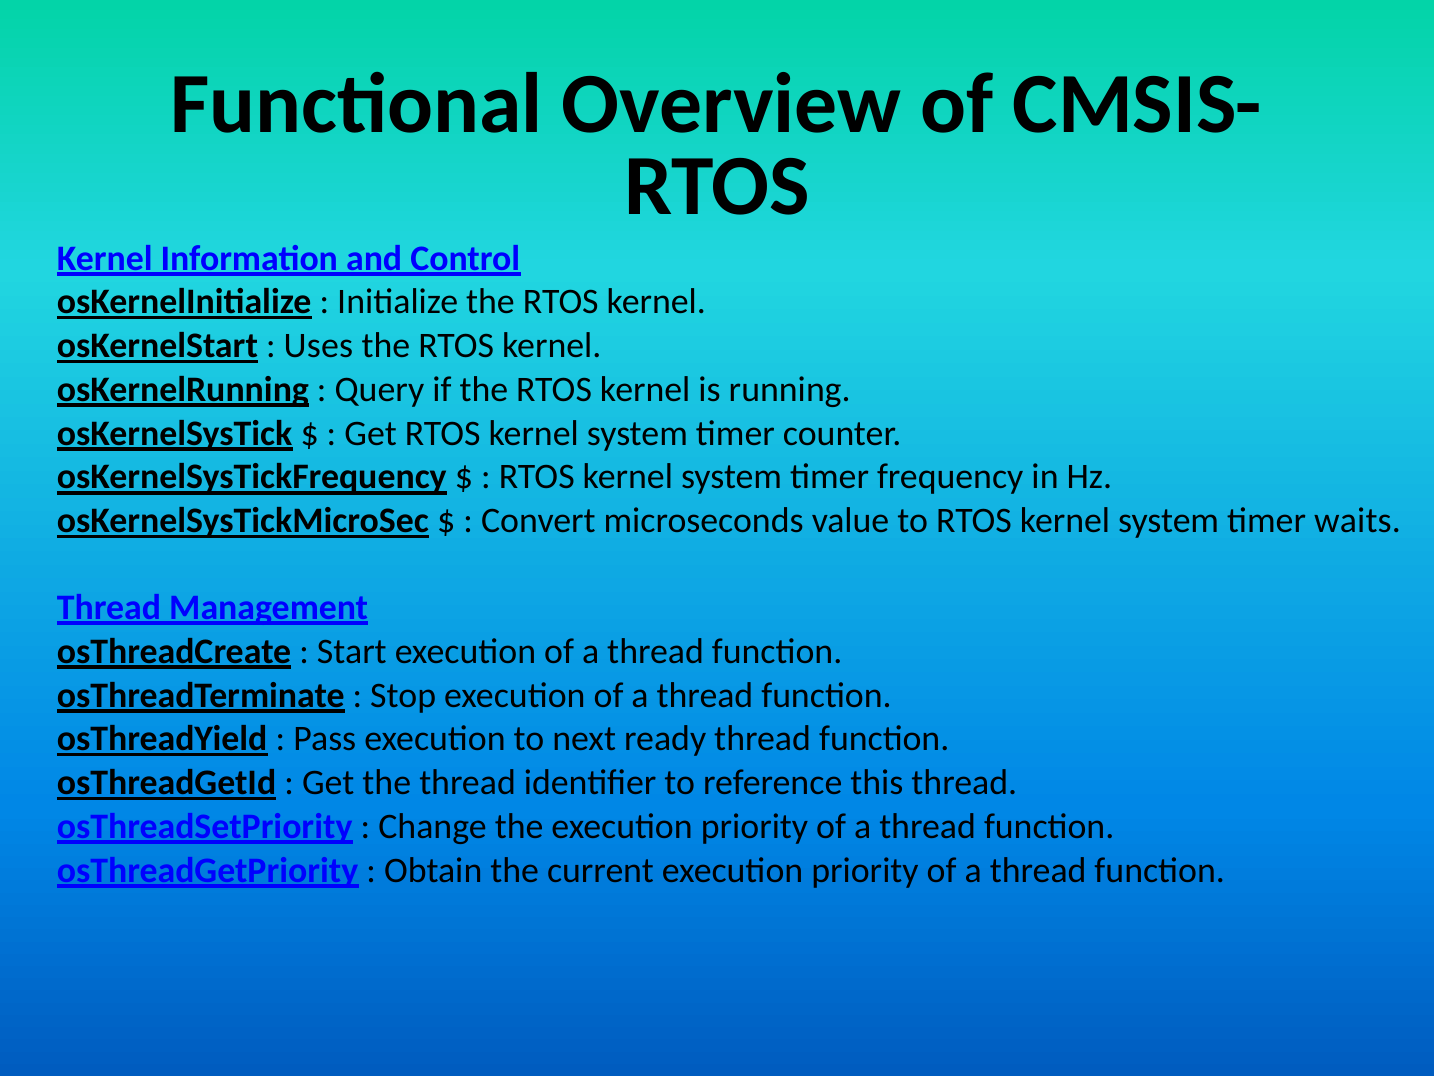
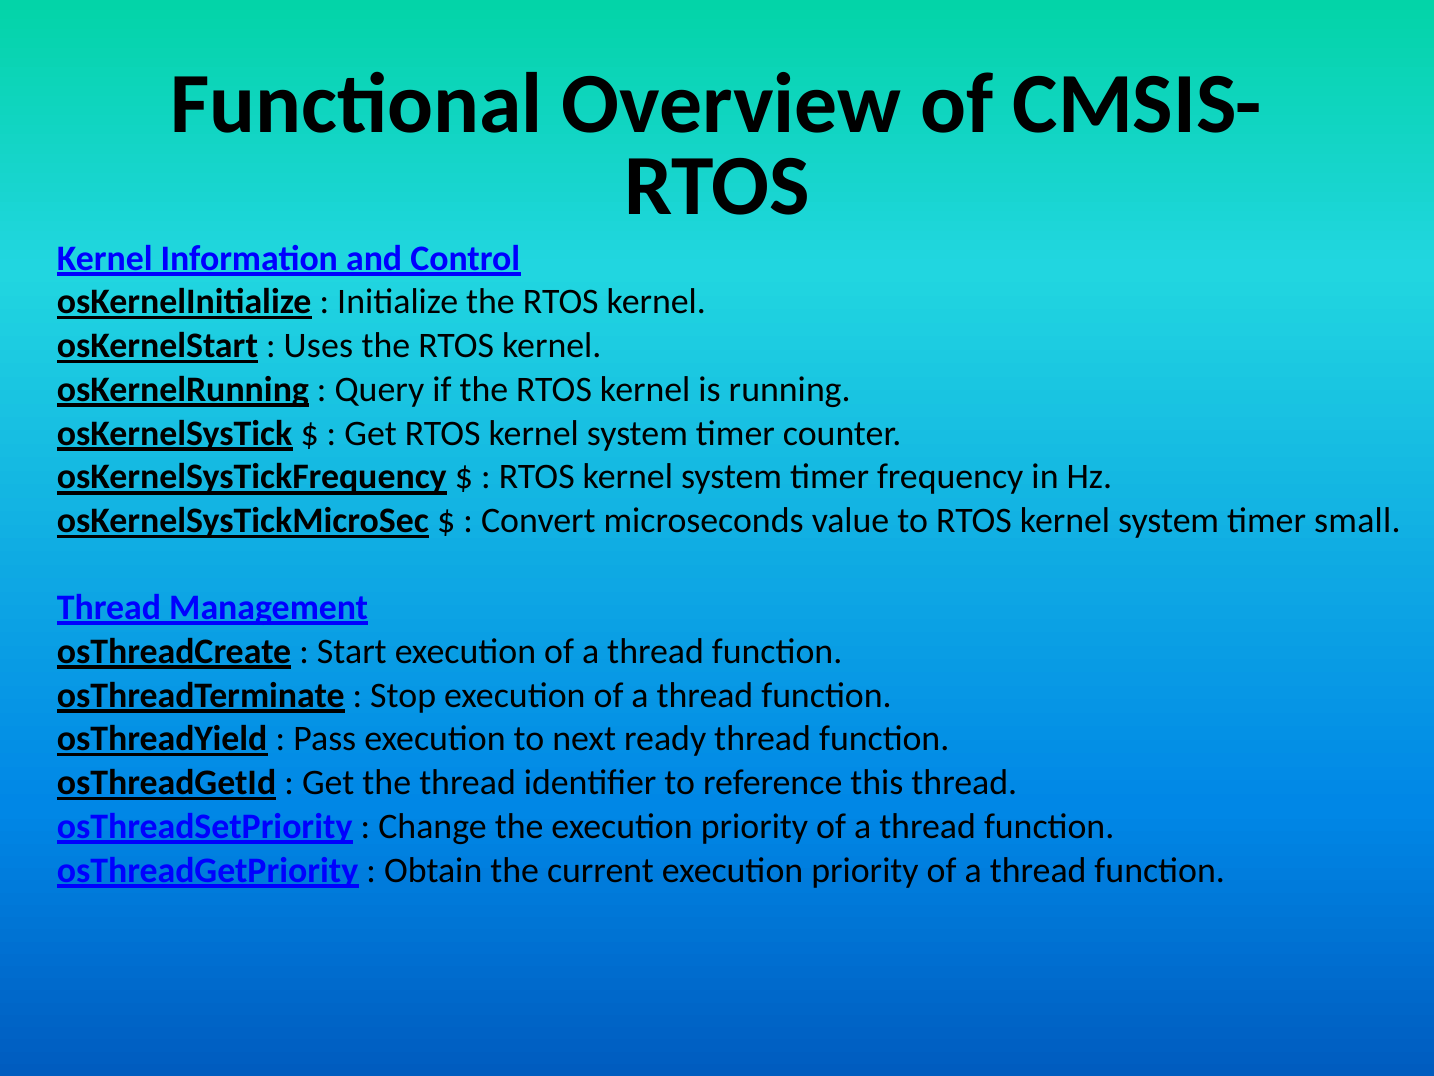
waits: waits -> small
